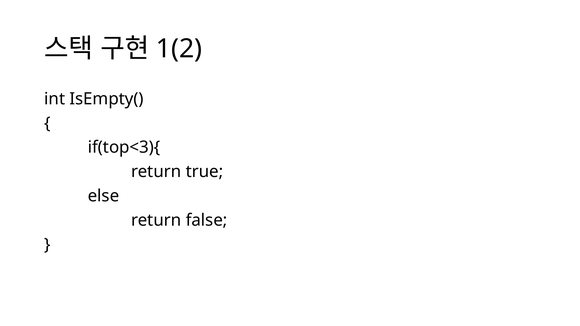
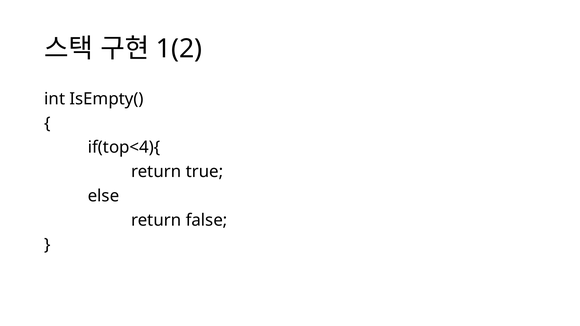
if(top<3){: if(top<3){ -> if(top<4){
